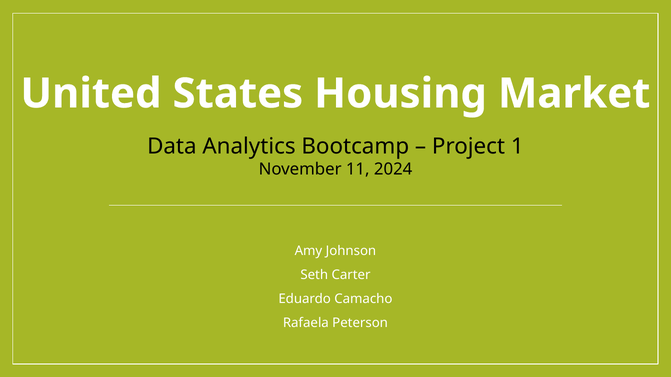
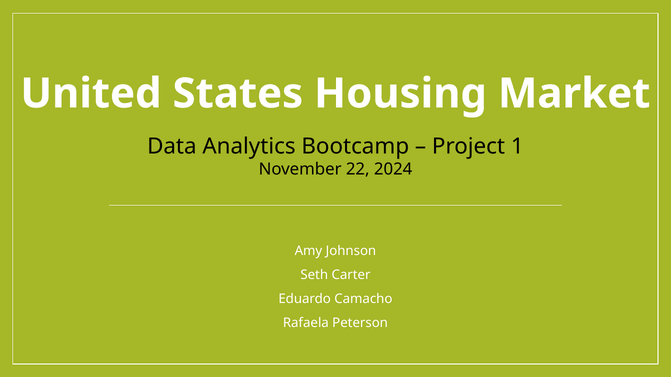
11: 11 -> 22
